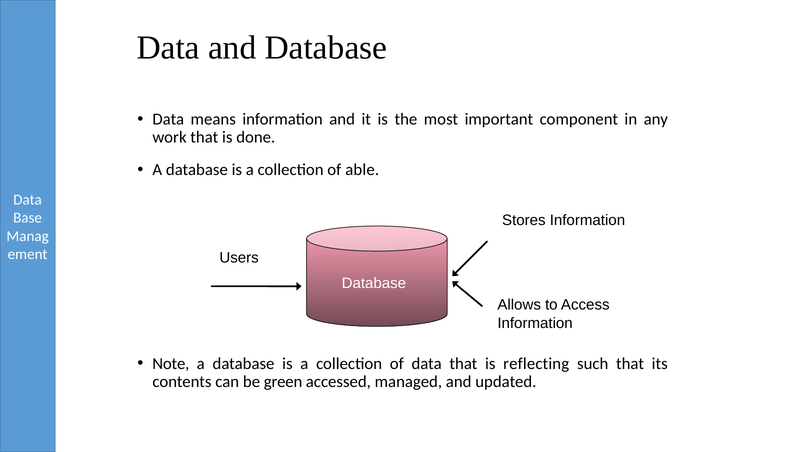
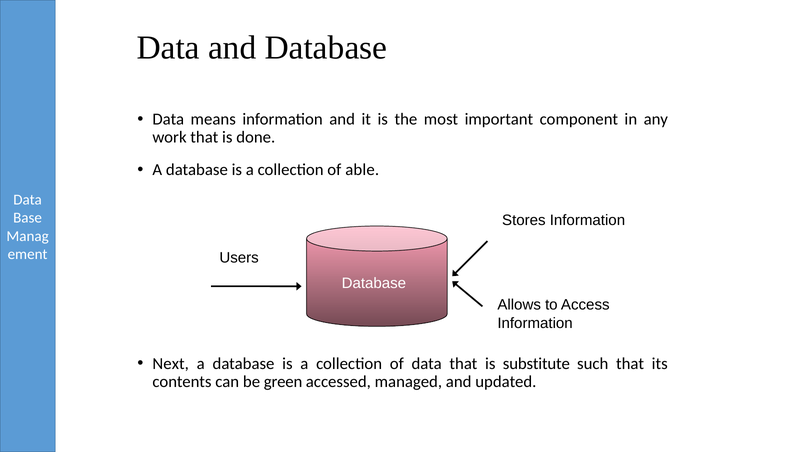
Note: Note -> Next
reflecting: reflecting -> substitute
